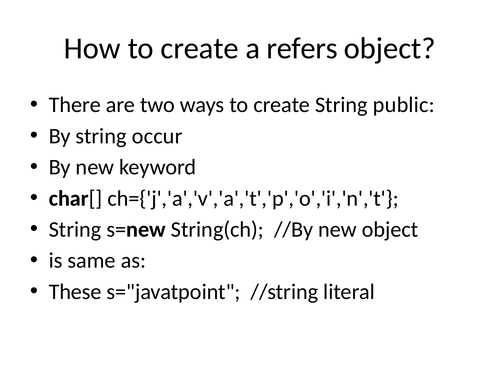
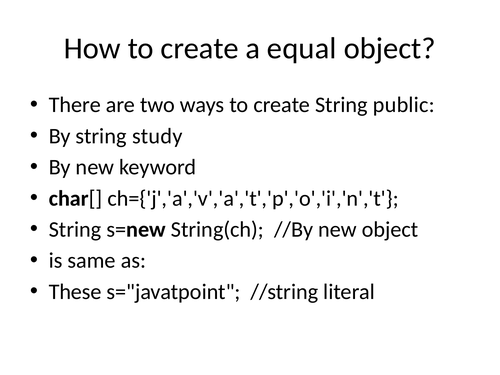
refers: refers -> equal
occur: occur -> study
